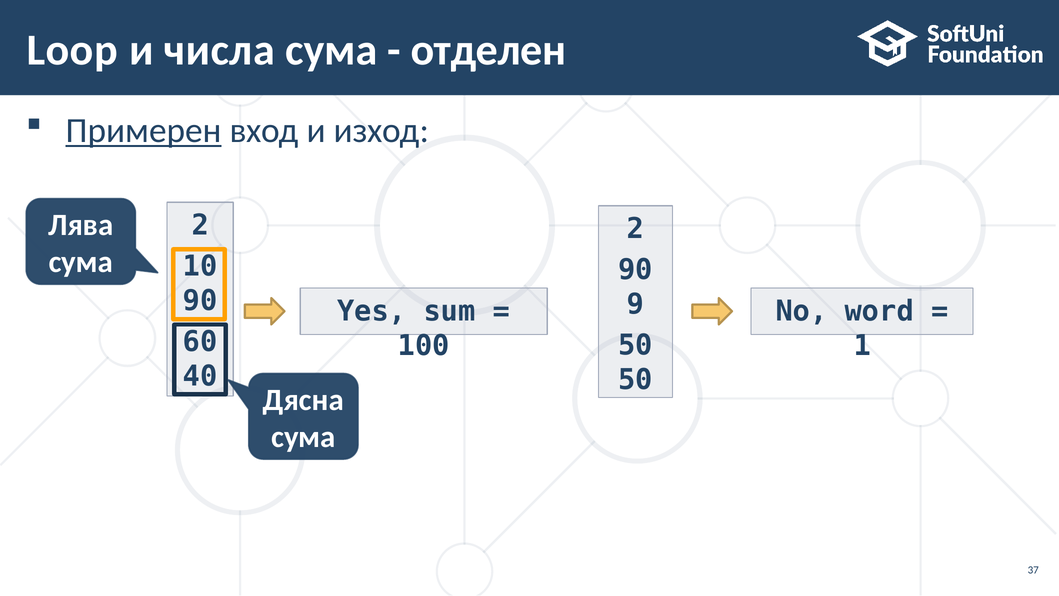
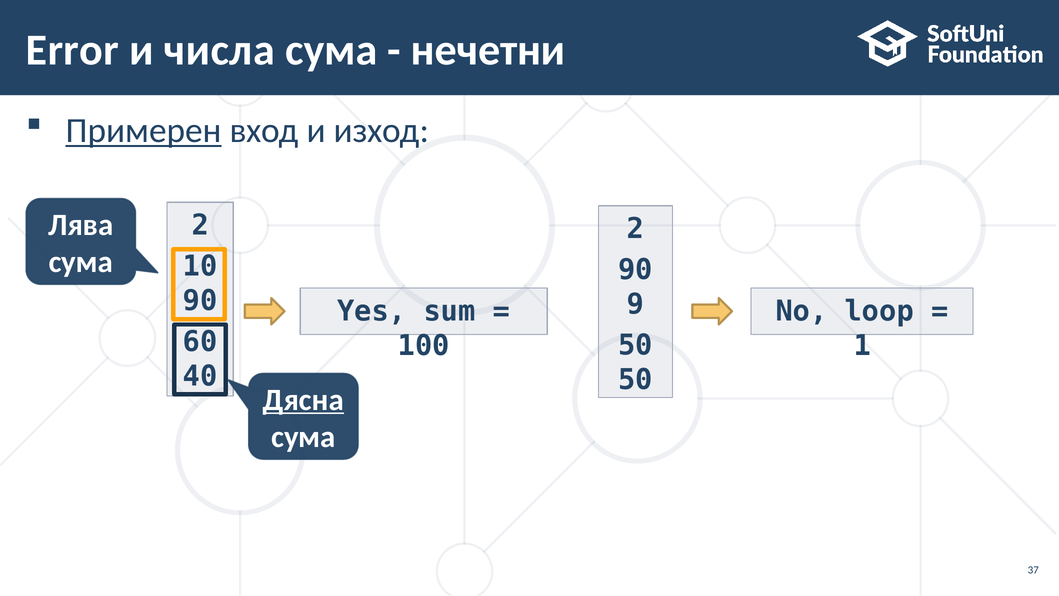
Loop: Loop -> Error
отделен: отделен -> нечетни
word: word -> loop
Дясна underline: none -> present
